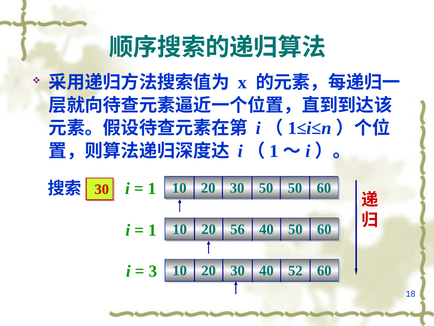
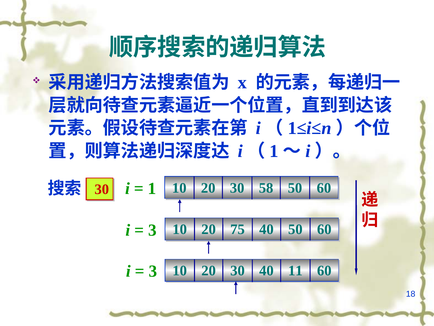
30 50: 50 -> 58
1 at (152, 230): 1 -> 3
56: 56 -> 75
52: 52 -> 11
